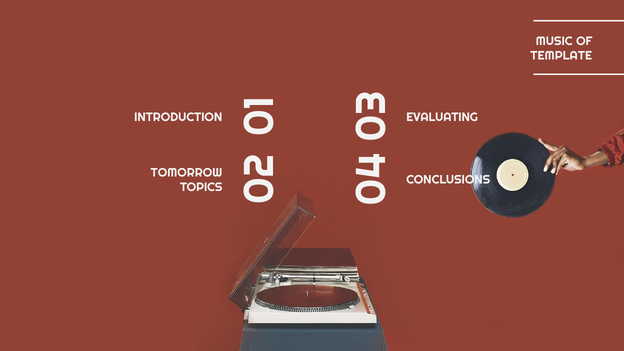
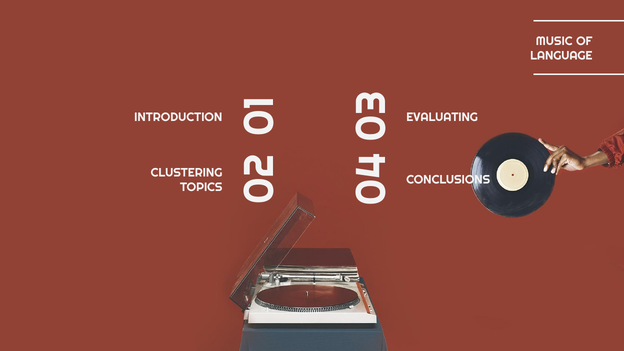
TEMPLATE: TEMPLATE -> LANGUAGE
TOMORROW: TOMORROW -> CLUSTERING
